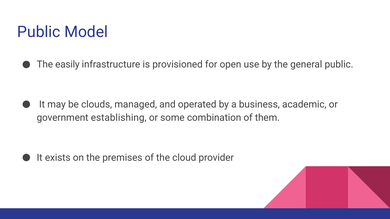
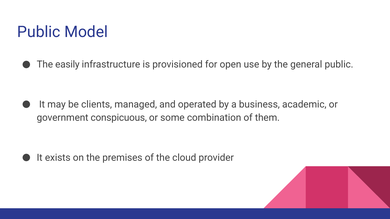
clouds: clouds -> clients
establishing: establishing -> conspicuous
